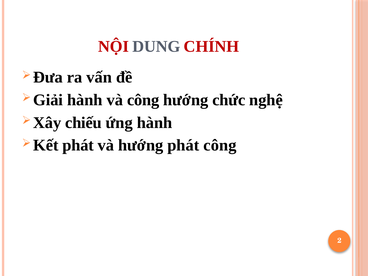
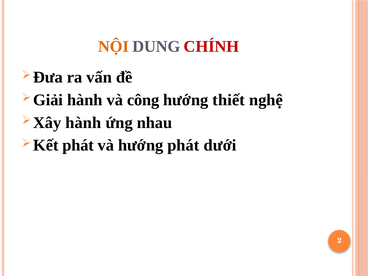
NỘI colour: red -> orange
chức: chức -> thiết
Xây chiếu: chiếu -> hành
ứng hành: hành -> nhau
phát công: công -> dưới
